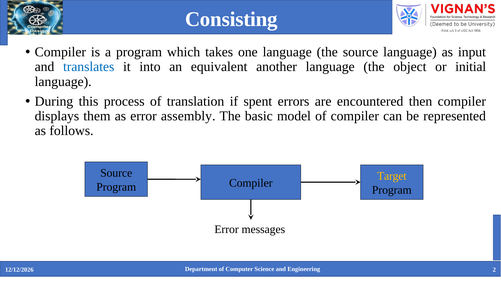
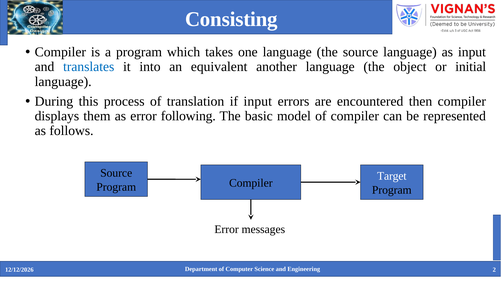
if spent: spent -> input
assembly: assembly -> following
Target colour: yellow -> white
